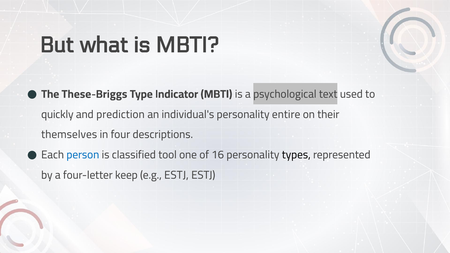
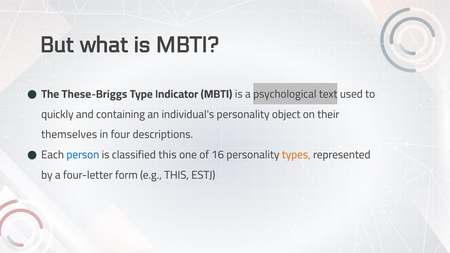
prediction: prediction -> containing
entire: entire -> object
classified tool: tool -> this
types colour: black -> orange
keep: keep -> form
e.g ESTJ: ESTJ -> THIS
